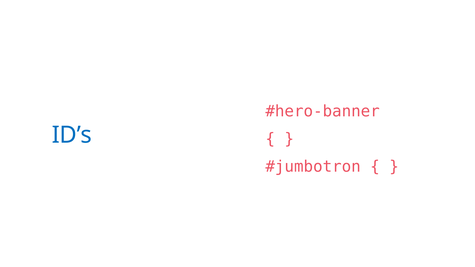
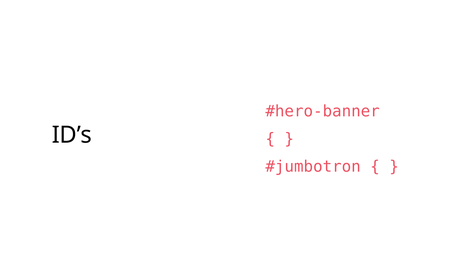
ID’s colour: blue -> black
